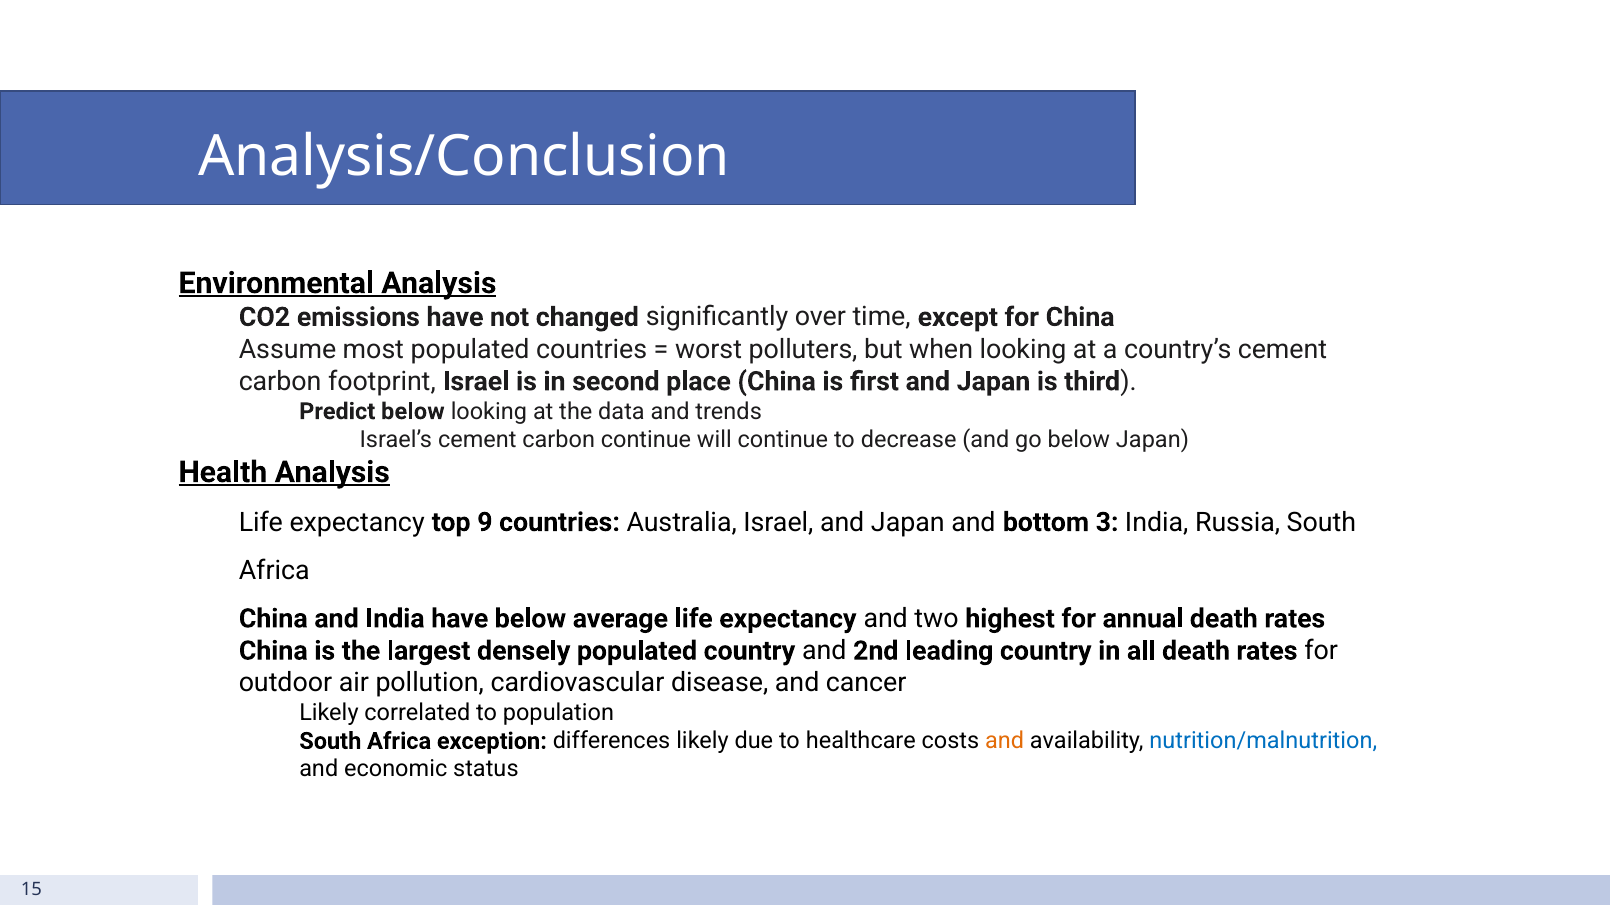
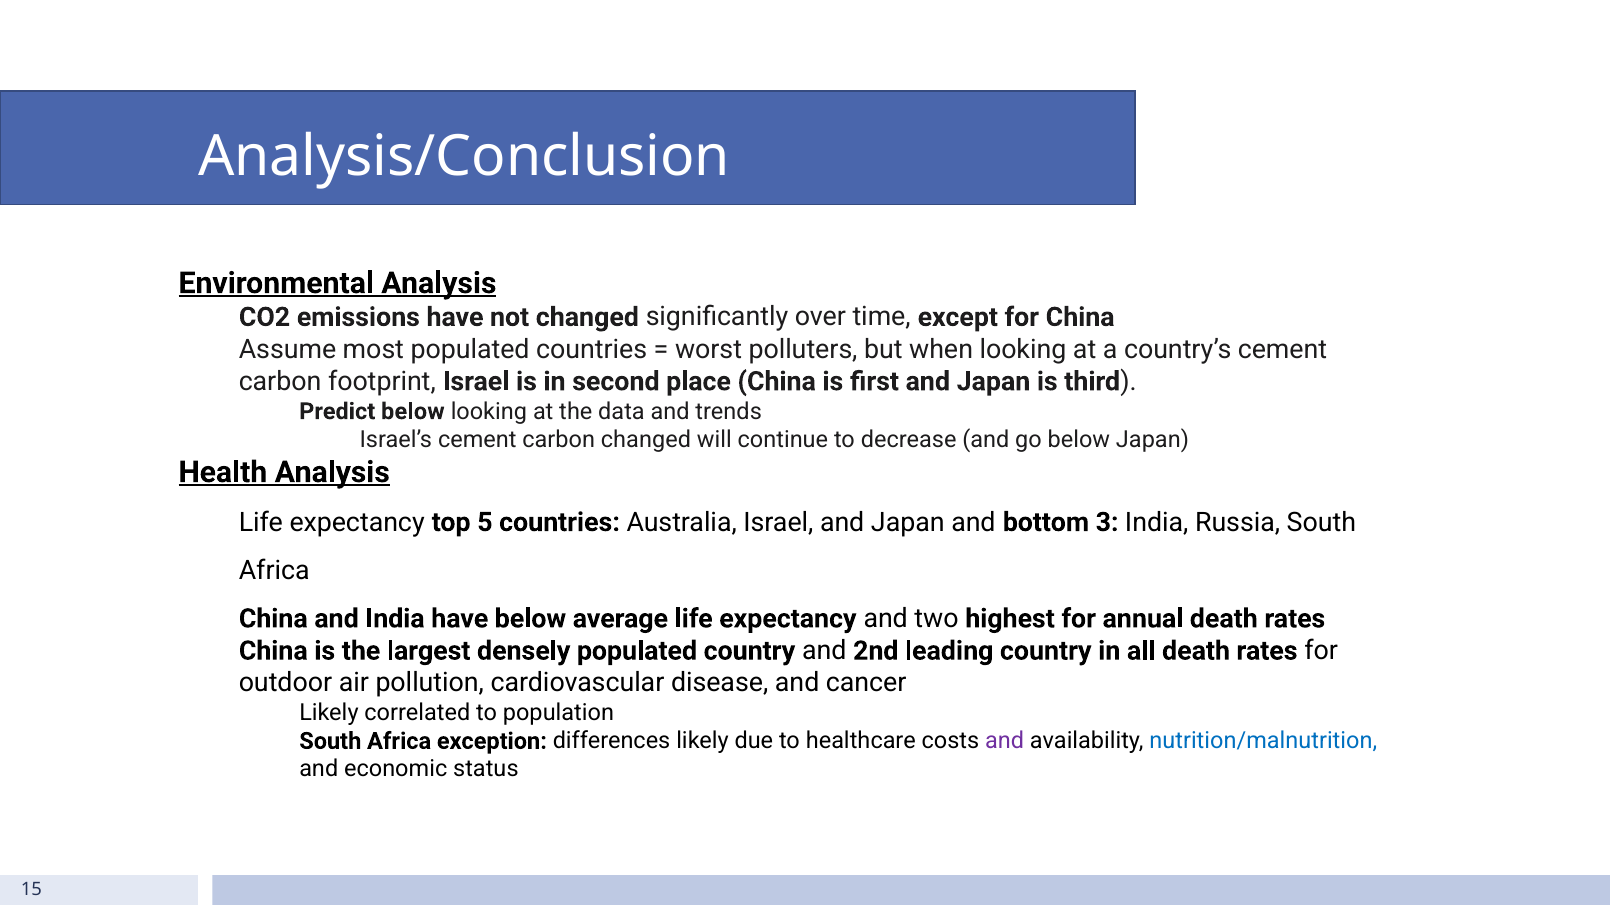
carbon continue: continue -> changed
9: 9 -> 5
and at (1005, 742) colour: orange -> purple
